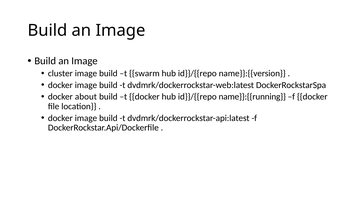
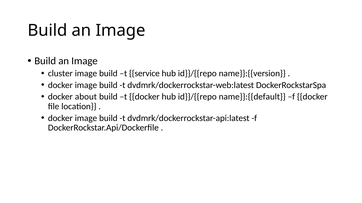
swarm: swarm -> service
name}}:{{running: name}}:{{running -> name}}:{{default
